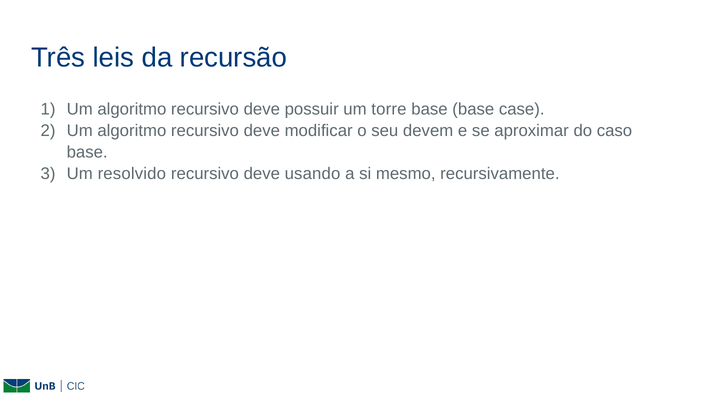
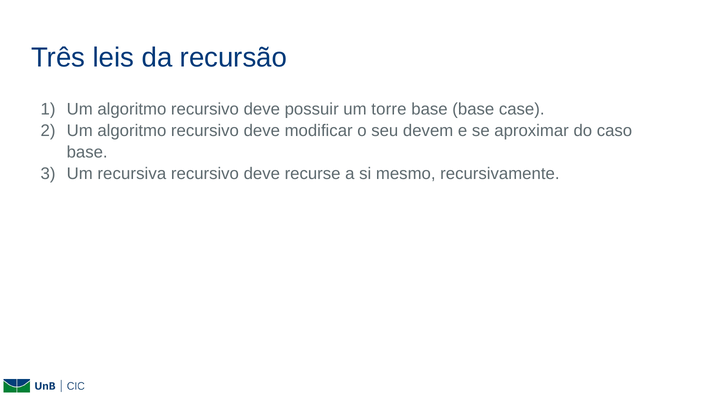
resolvido: resolvido -> recursiva
usando: usando -> recurse
